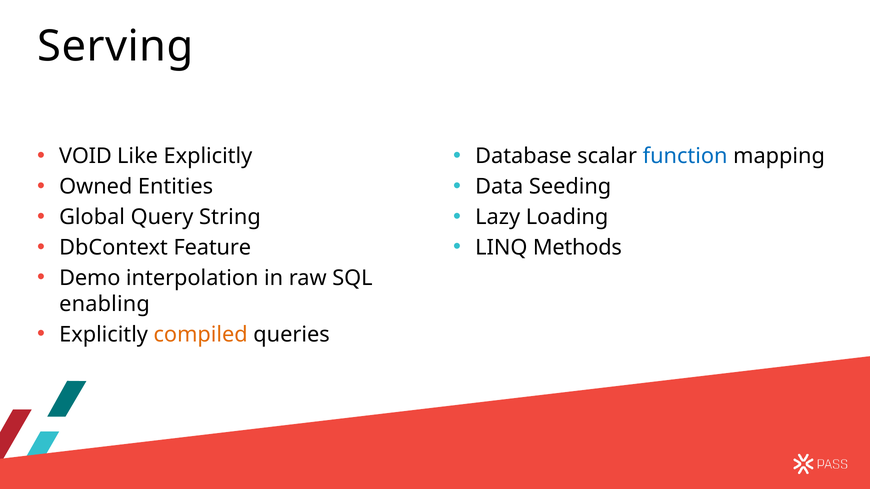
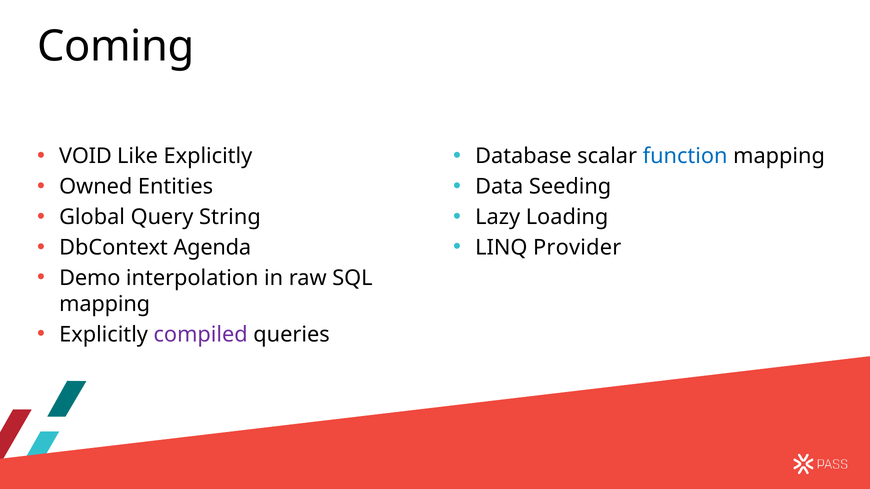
Serving: Serving -> Coming
Feature: Feature -> Agenda
Methods: Methods -> Provider
enabling at (105, 304): enabling -> mapping
compiled colour: orange -> purple
